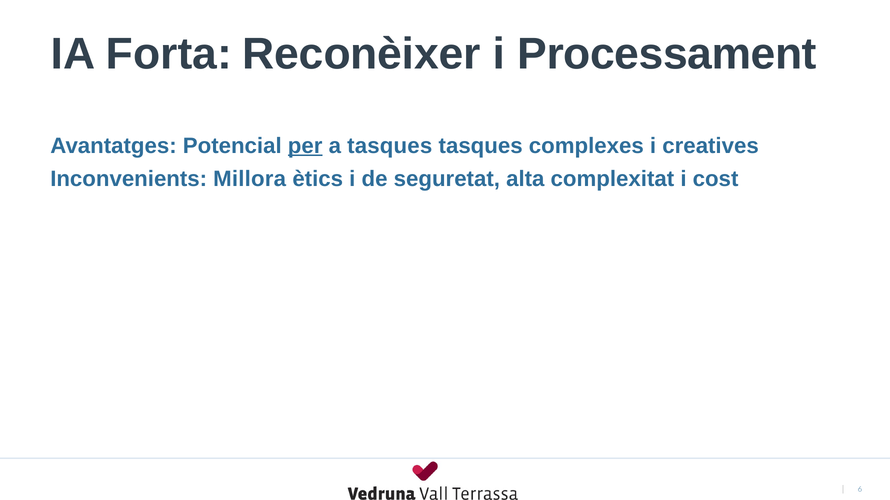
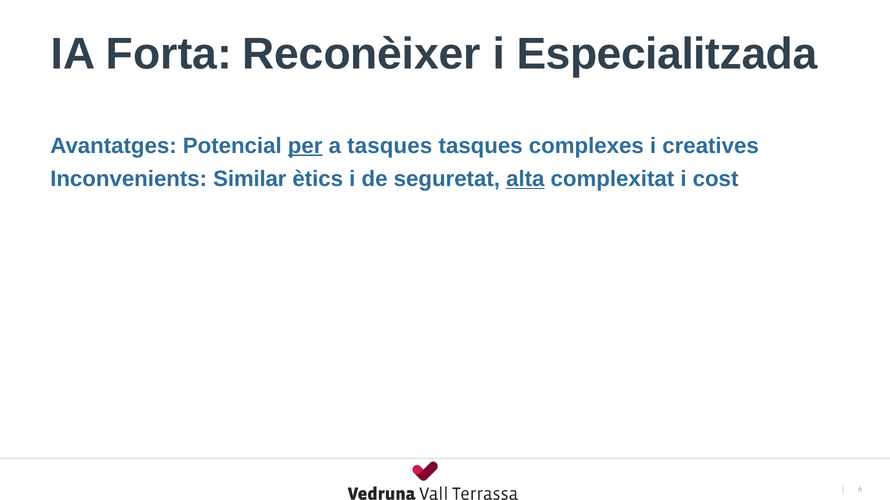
Processament: Processament -> Especialitzada
Millora: Millora -> Similar
alta underline: none -> present
